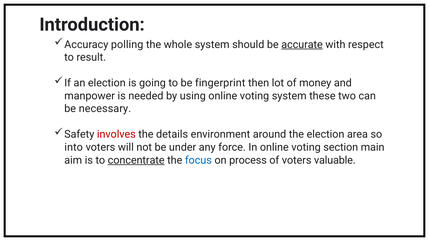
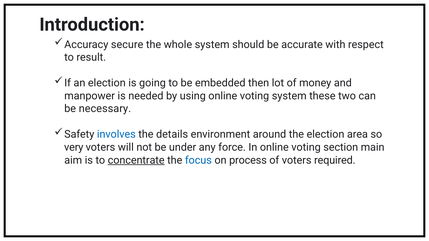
polling: polling -> secure
accurate underline: present -> none
fingerprint: fingerprint -> embedded
involves colour: red -> blue
into: into -> very
valuable: valuable -> required
